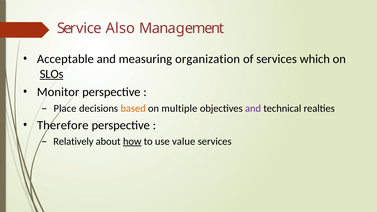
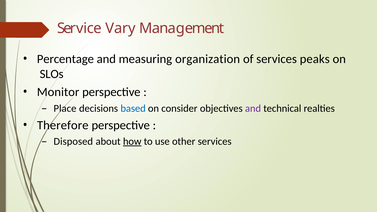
Also: Also -> Vary
Acceptable: Acceptable -> Percentage
which: which -> peaks
SLOs underline: present -> none
based colour: orange -> blue
multiple: multiple -> consider
Relatively: Relatively -> Disposed
value: value -> other
